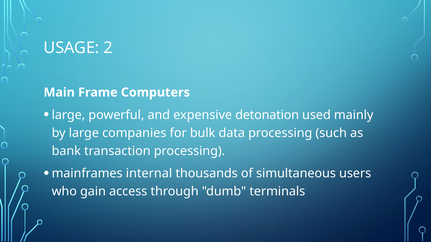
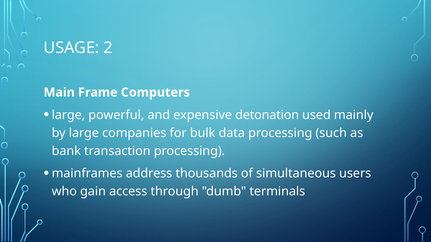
internal: internal -> address
